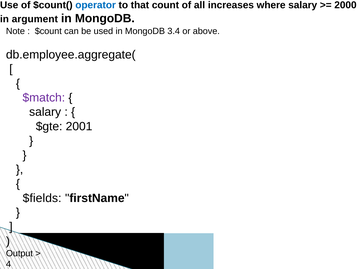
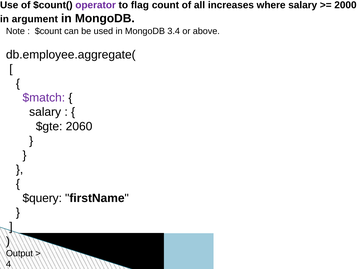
operator colour: blue -> purple
that: that -> flag
2001: 2001 -> 2060
$fields: $fields -> $query
